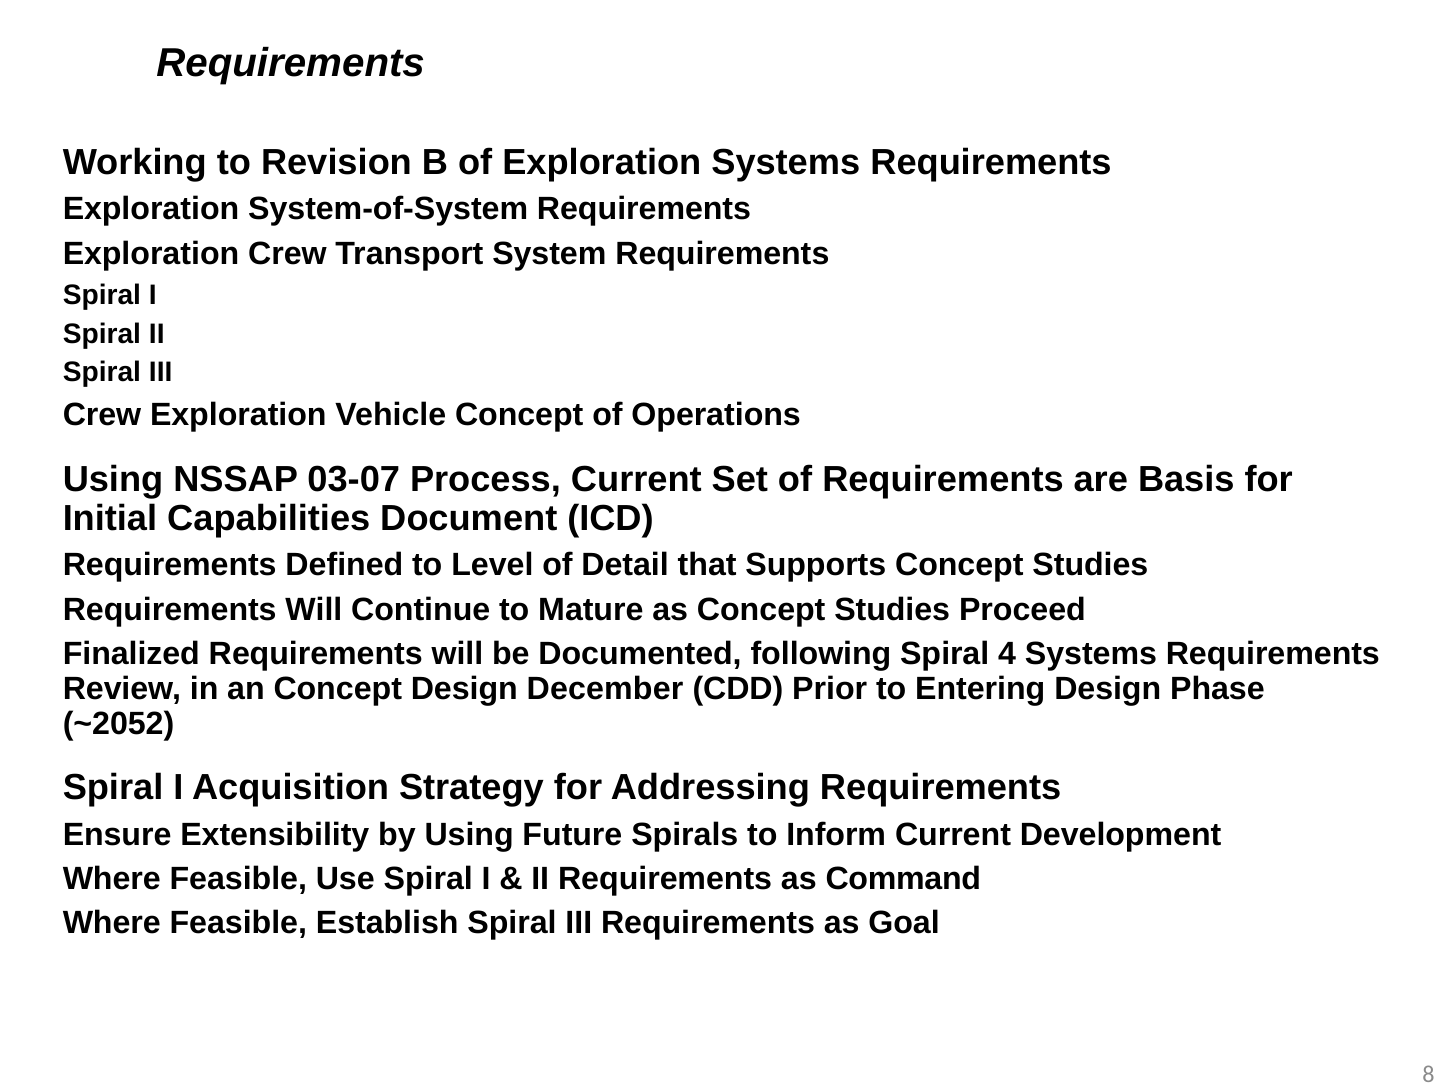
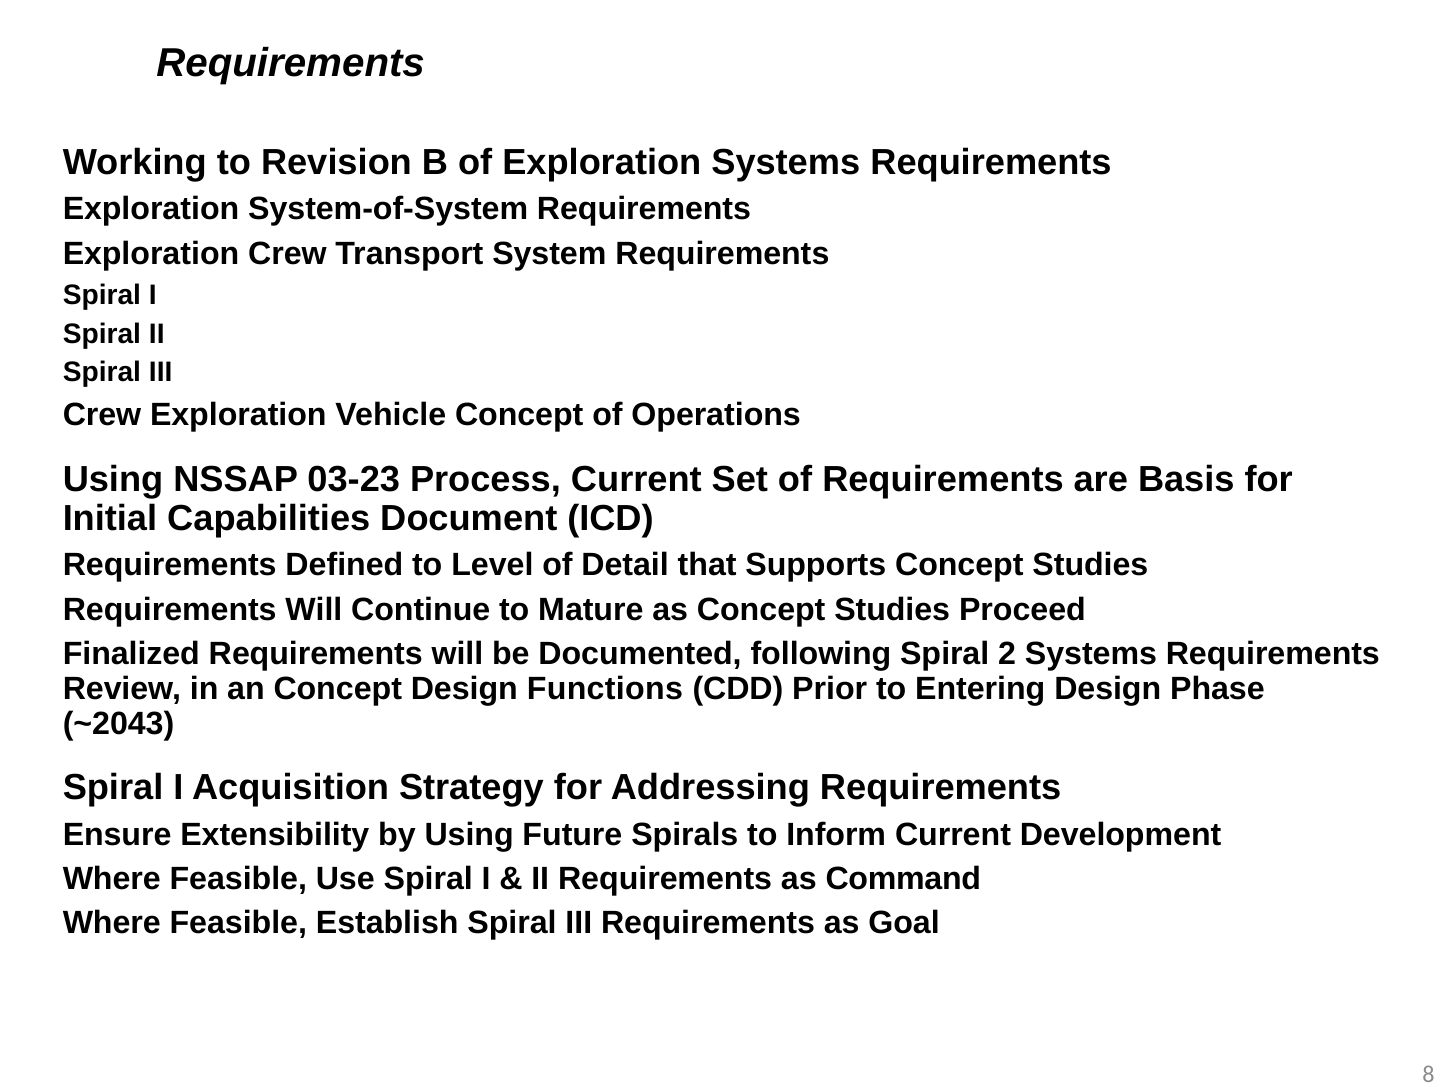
03-07: 03-07 -> 03-23
4: 4 -> 2
December: December -> Functions
~2052: ~2052 -> ~2043
